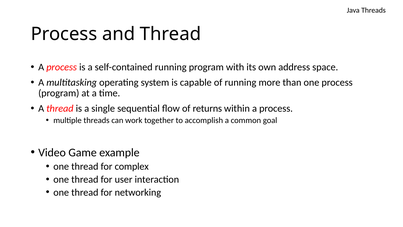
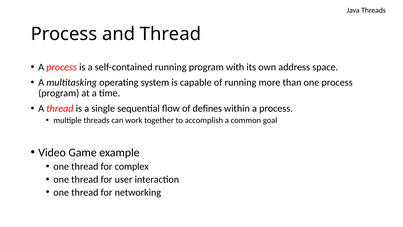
returns: returns -> defines
